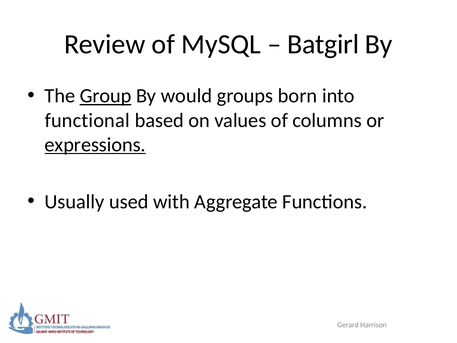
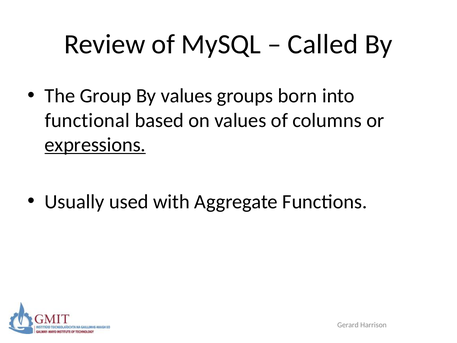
Batgirl: Batgirl -> Called
Group underline: present -> none
By would: would -> values
